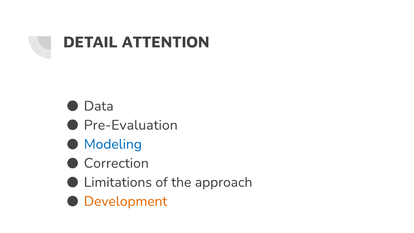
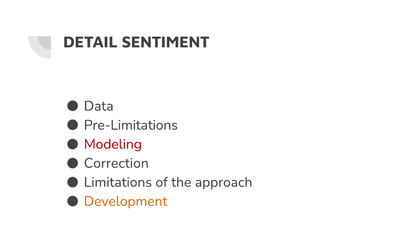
ATTENTION: ATTENTION -> SENTIMENT
Pre-Evaluation: Pre-Evaluation -> Pre-Limitations
Modeling colour: blue -> red
